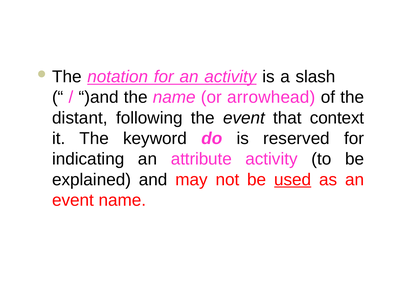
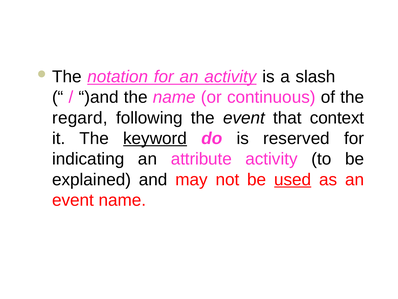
arrowhead: arrowhead -> continuous
distant: distant -> regard
keyword underline: none -> present
